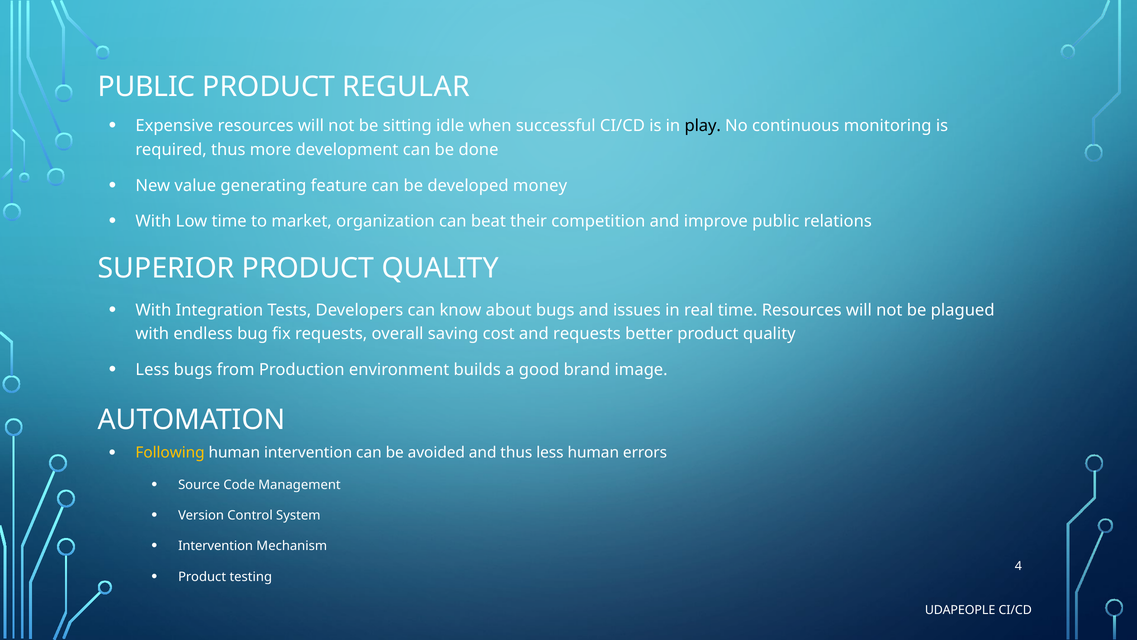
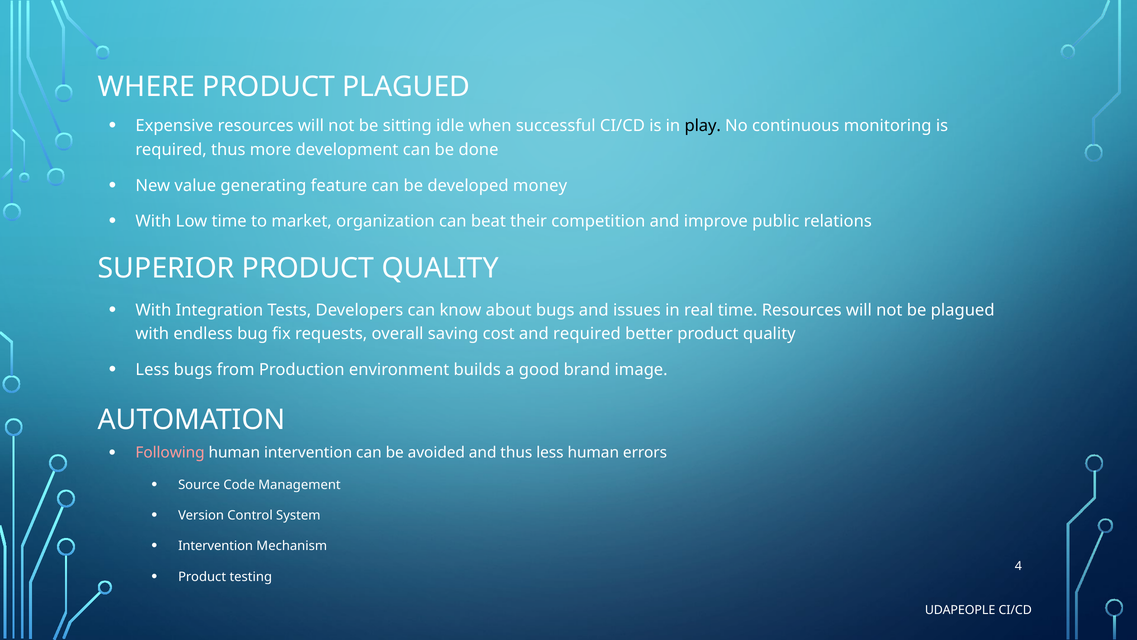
PUBLIC at (147, 87): PUBLIC -> WHERE
PRODUCT REGULAR: REGULAR -> PLAGUED
and requests: requests -> required
Following colour: yellow -> pink
